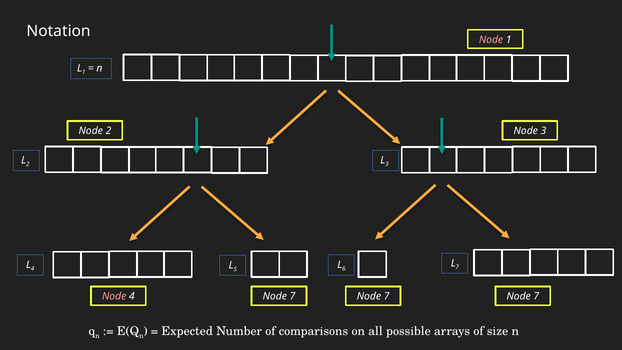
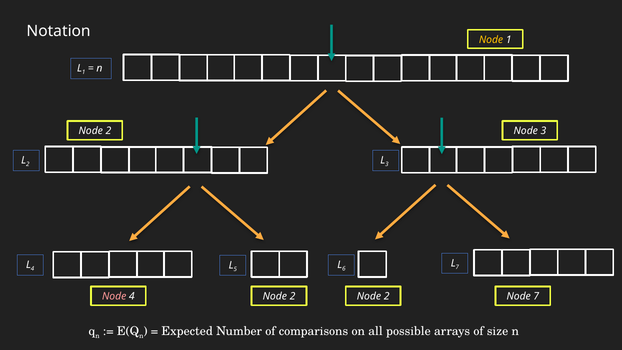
Node at (491, 40) colour: pink -> yellow
4 Node 7: 7 -> 2
7 at (387, 296): 7 -> 2
